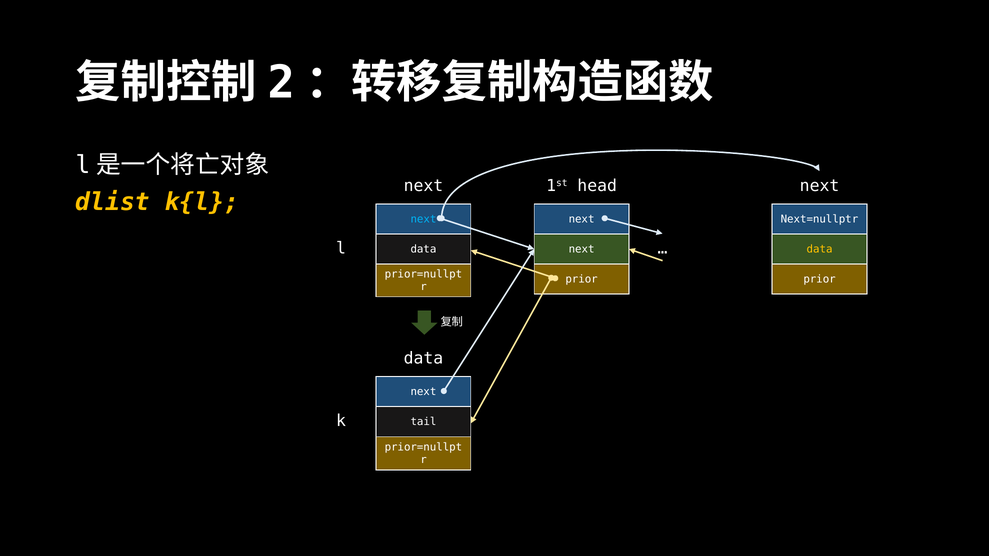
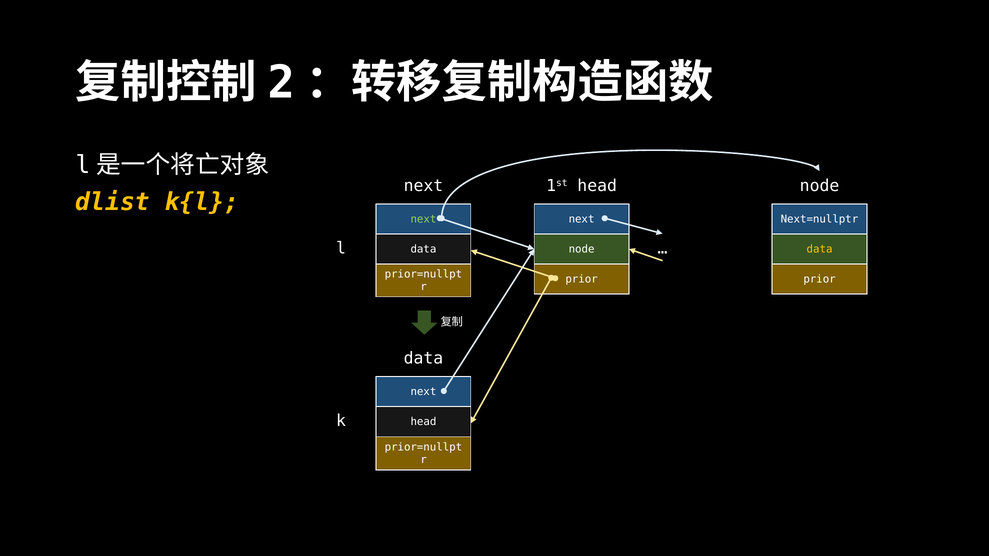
next at (820, 186): next -> node
next at (423, 219) colour: light blue -> light green
next at (582, 249): next -> node
tail at (423, 422): tail -> head
